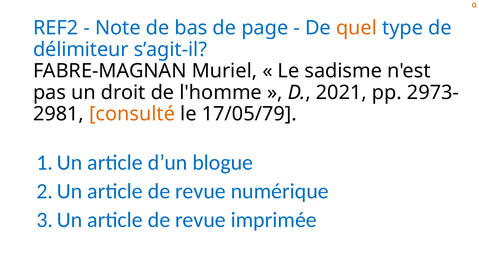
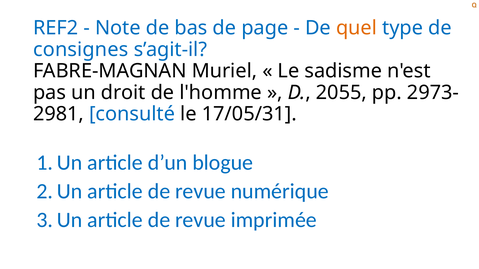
délimiteur: délimiteur -> consignes
2021: 2021 -> 2055
consulté colour: orange -> blue
17/05/79: 17/05/79 -> 17/05/31
